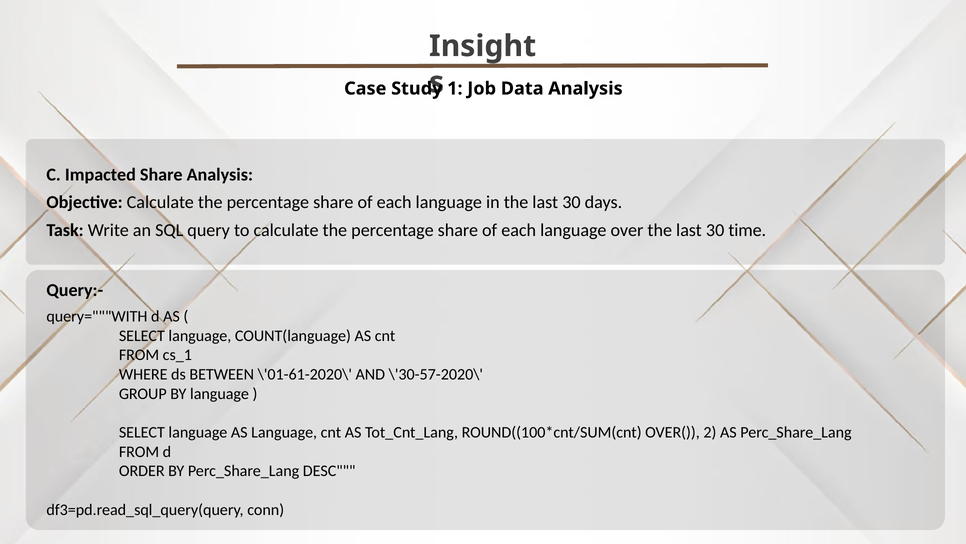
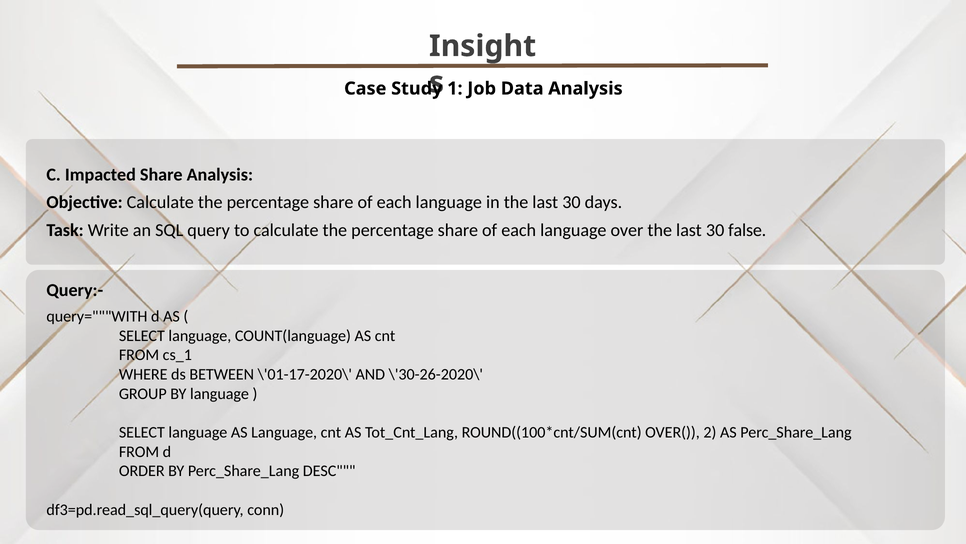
time: time -> false
\'01-61-2020\: \'01-61-2020\ -> \'01-17-2020\
\'30-57-2020\: \'30-57-2020\ -> \'30-26-2020\
